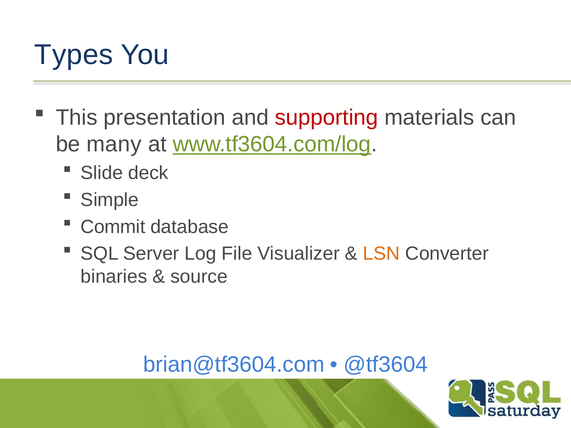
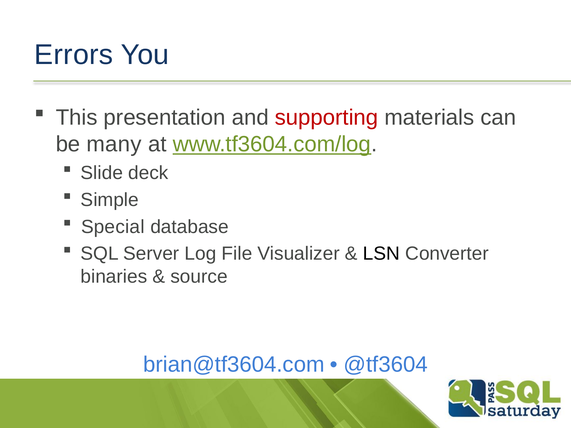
Types: Types -> Errors
Commit: Commit -> Special
LSN colour: orange -> black
